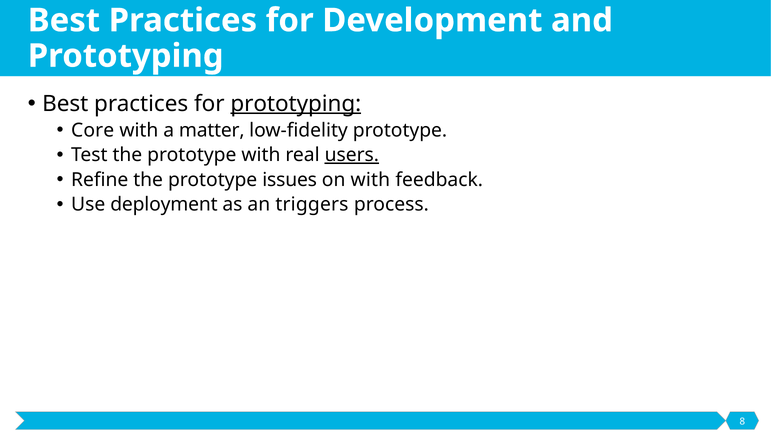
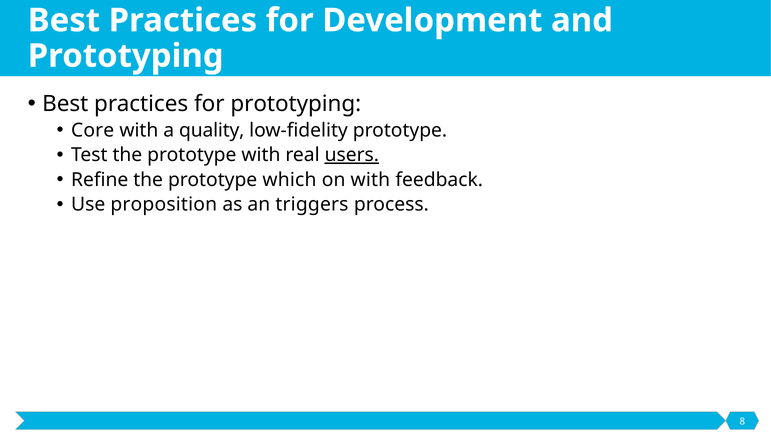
prototyping at (296, 104) underline: present -> none
matter: matter -> quality
issues: issues -> which
deployment: deployment -> proposition
